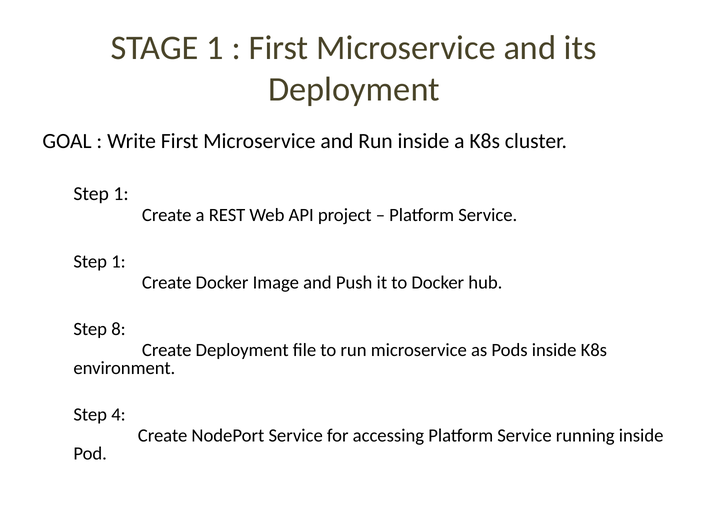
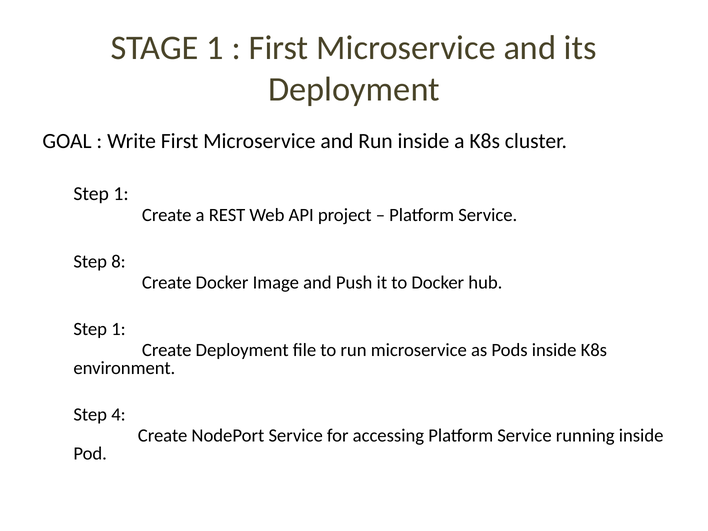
1 at (118, 262): 1 -> 8
8 at (118, 329): 8 -> 1
